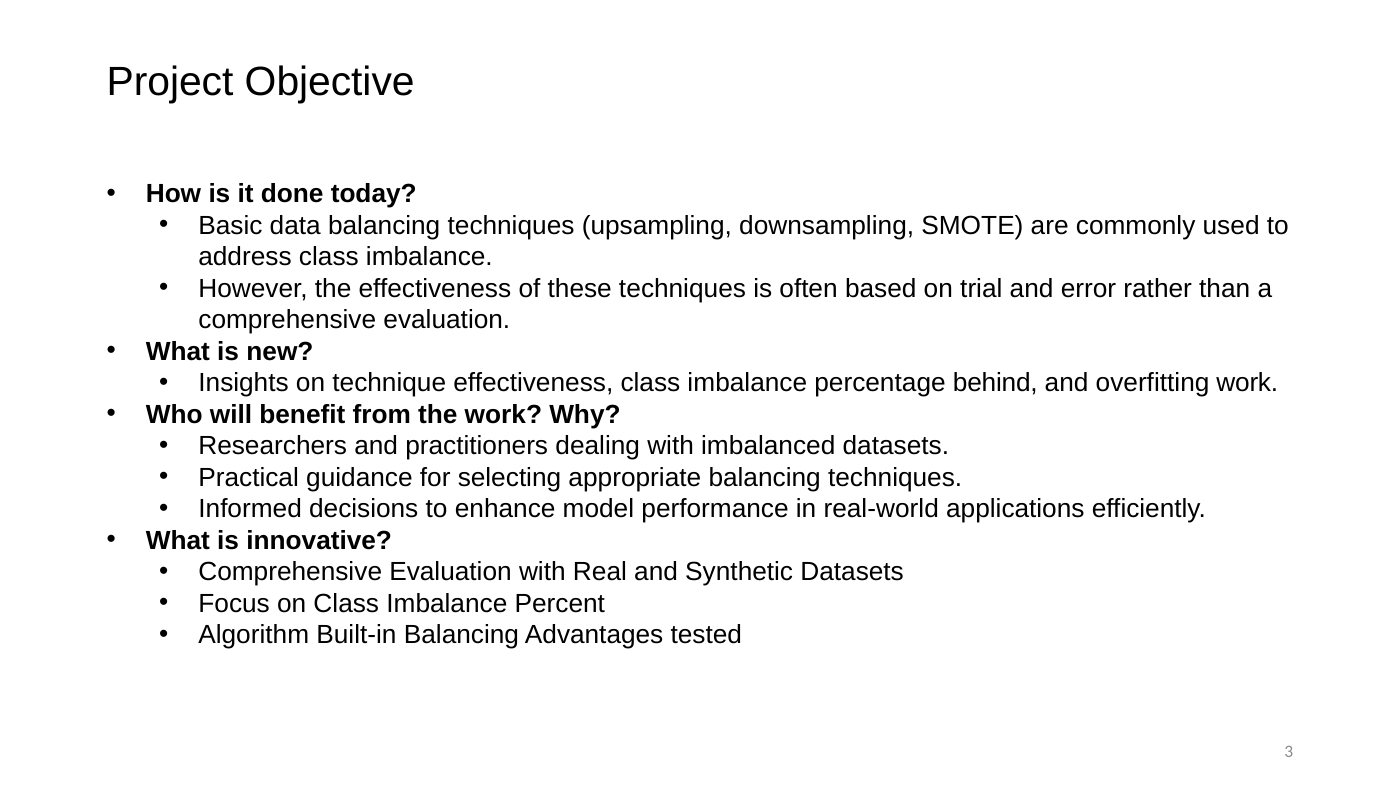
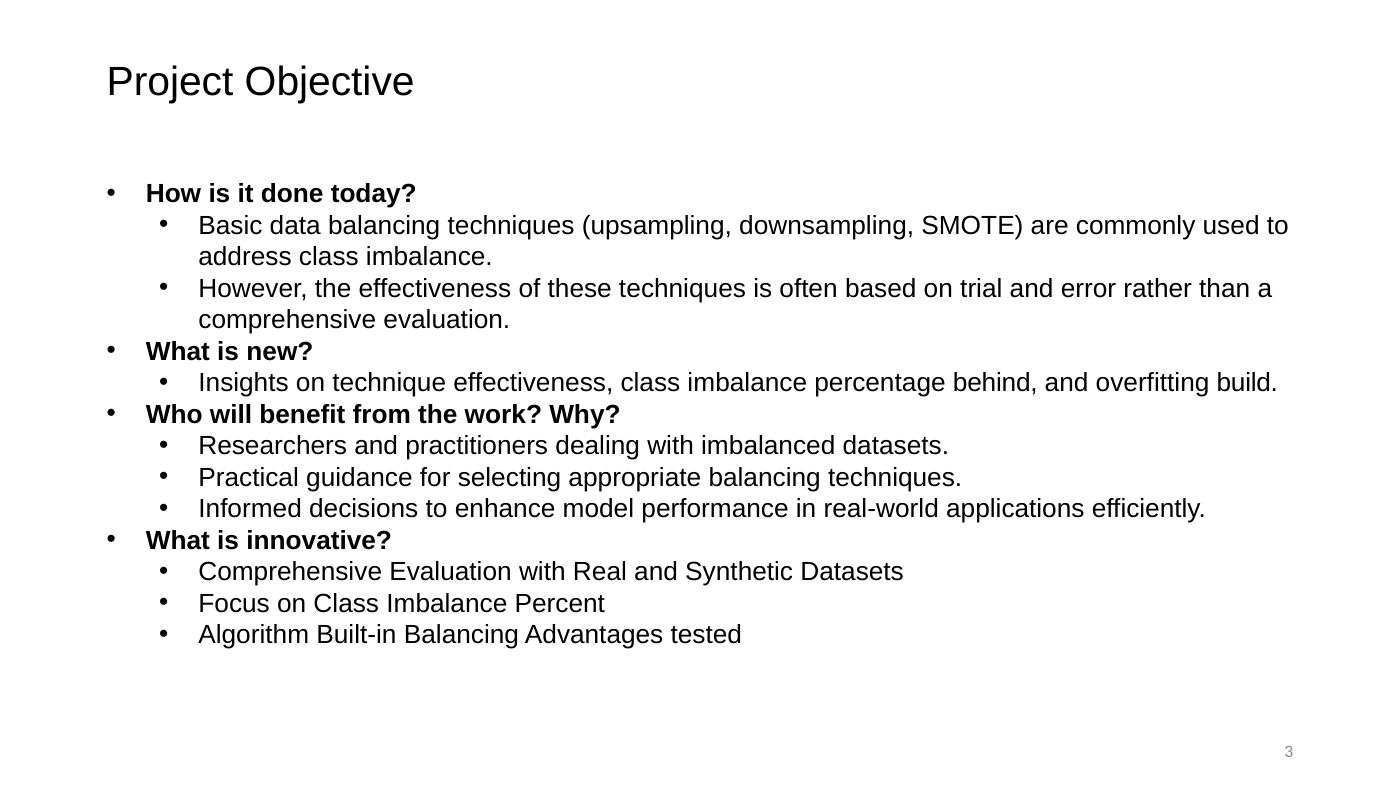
overfitting work: work -> build
